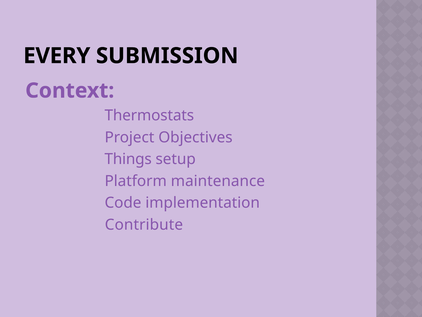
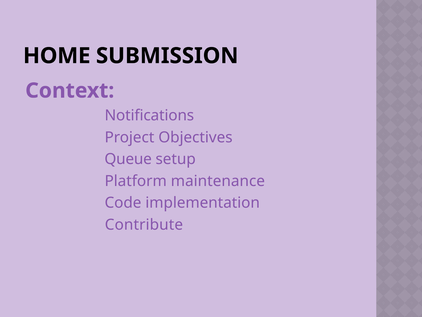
EVERY: EVERY -> HOME
Thermostats: Thermostats -> Notifications
Things: Things -> Queue
